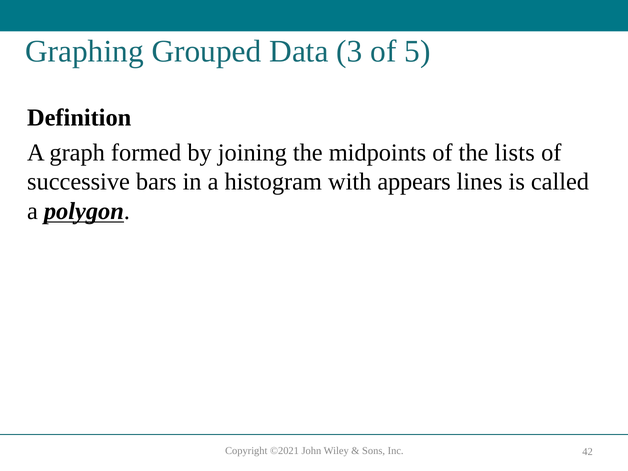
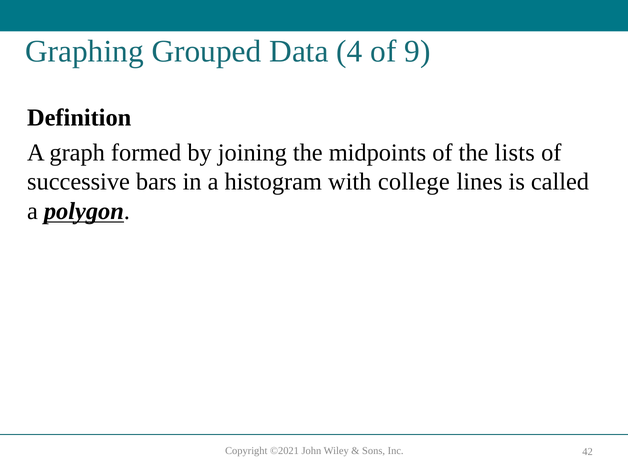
3: 3 -> 4
5: 5 -> 9
appears: appears -> college
